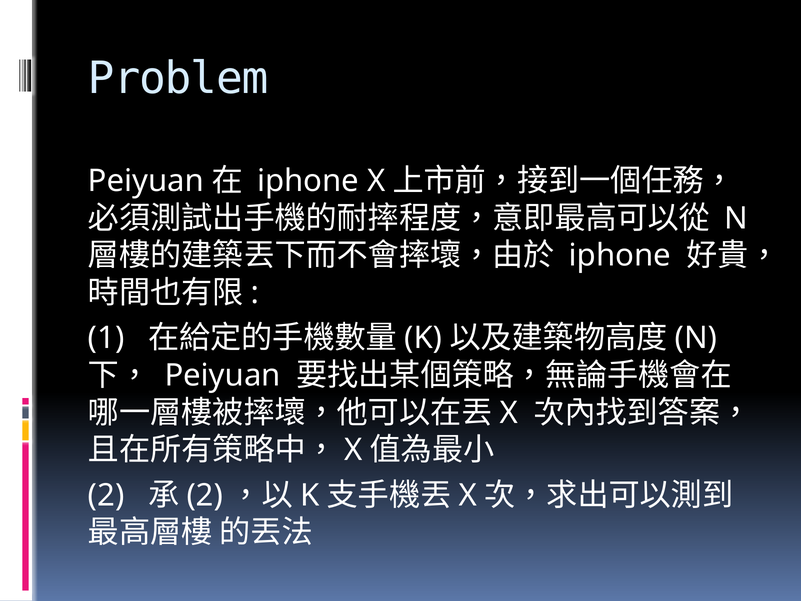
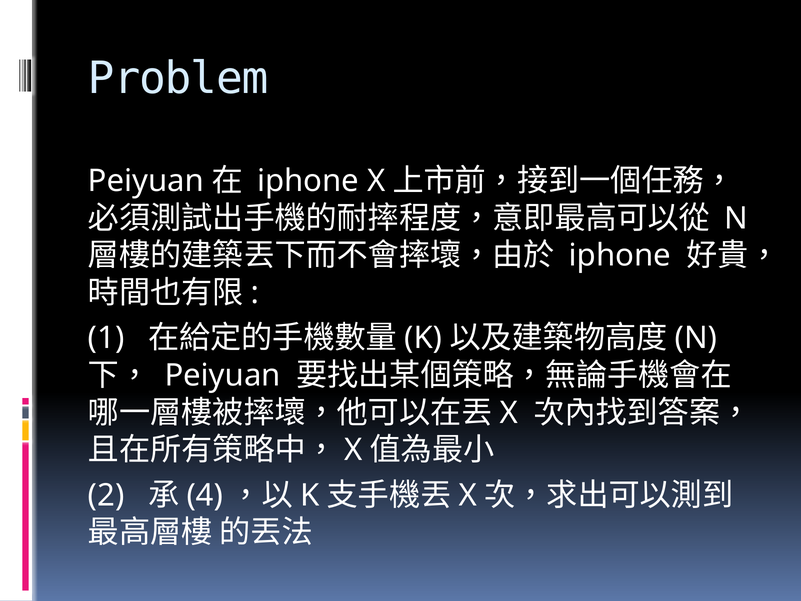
2 at (205, 495): 2 -> 4
